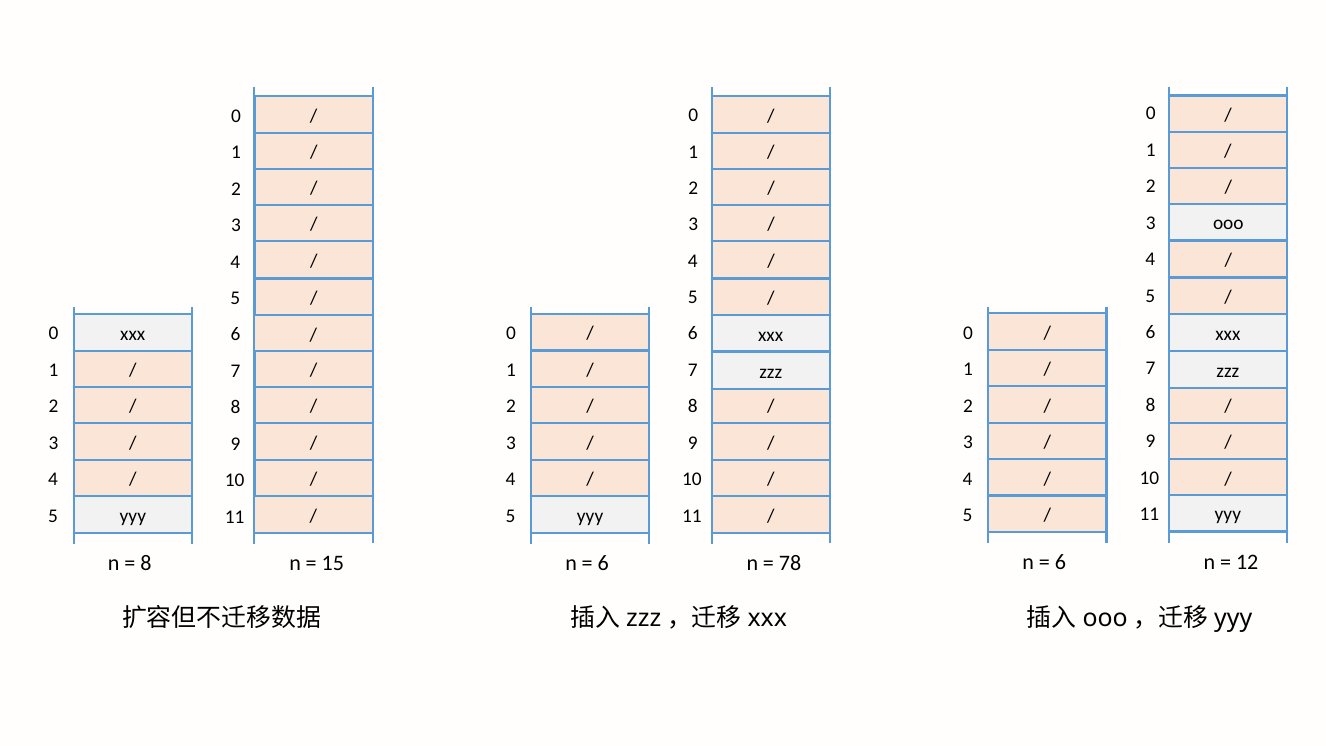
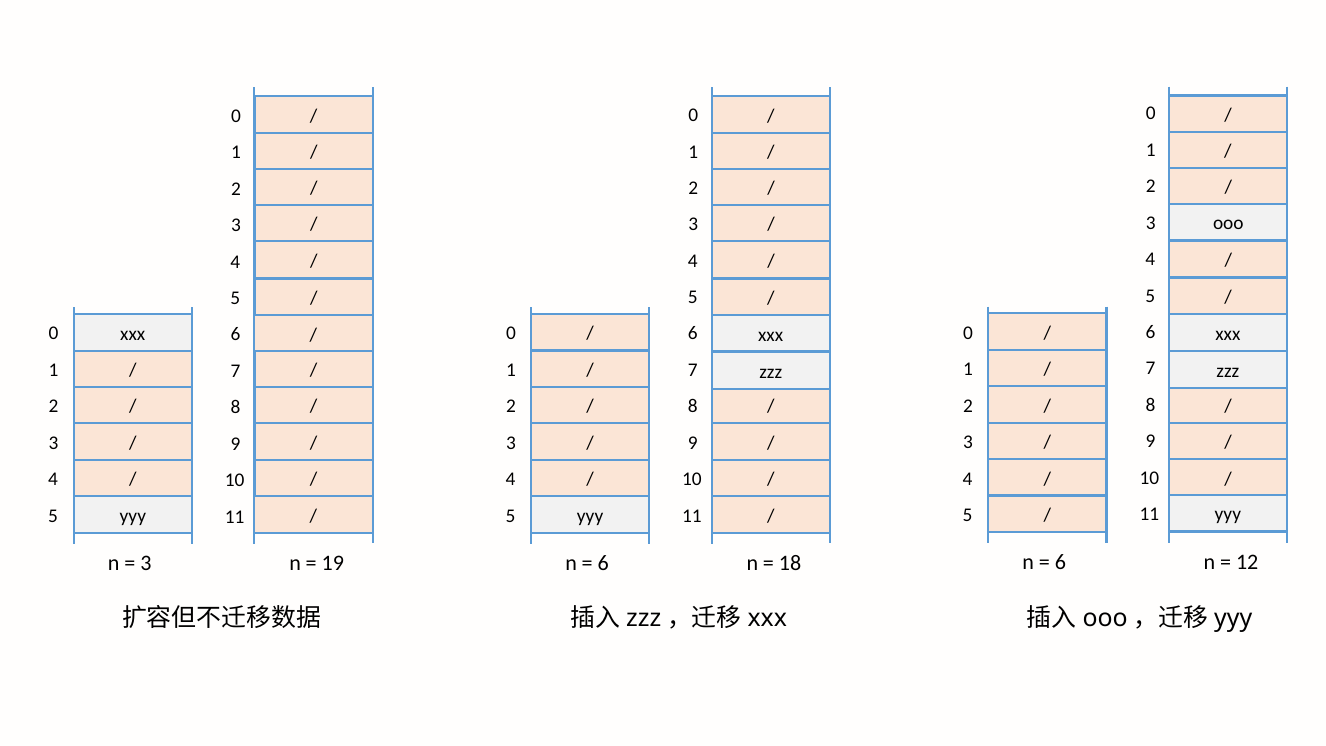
8 at (146, 563): 8 -> 3
15: 15 -> 19
78: 78 -> 18
